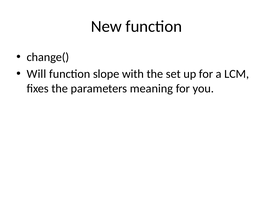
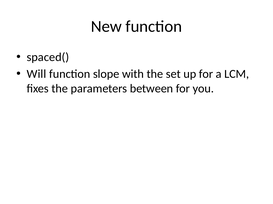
change(: change( -> spaced(
meaning: meaning -> between
